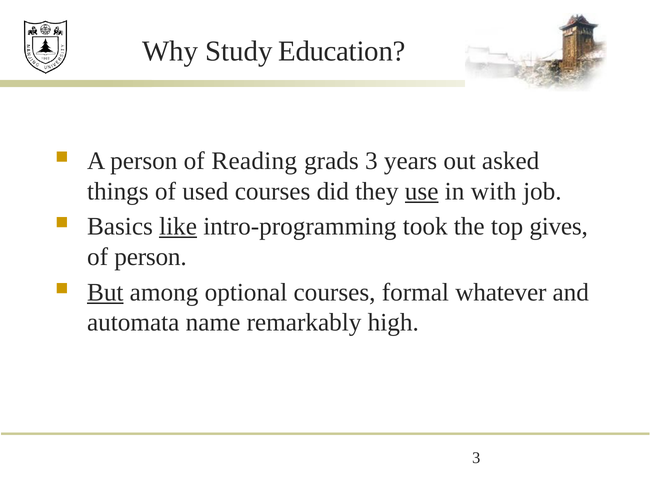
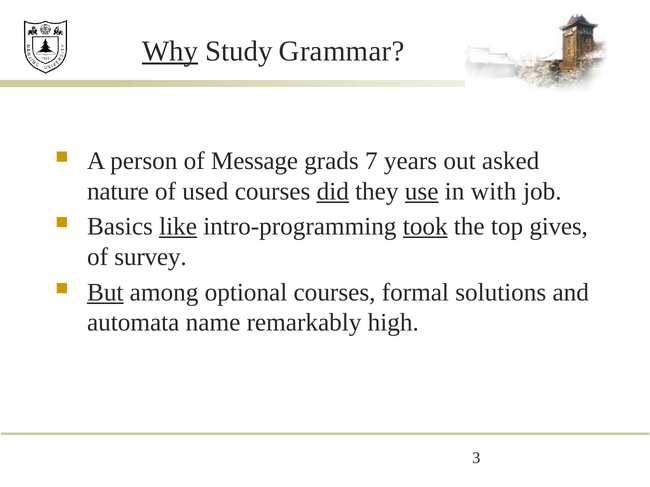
Why underline: none -> present
Education: Education -> Grammar
Reading: Reading -> Message
grads 3: 3 -> 7
things: things -> nature
did underline: none -> present
took underline: none -> present
of person: person -> survey
whatever: whatever -> solutions
